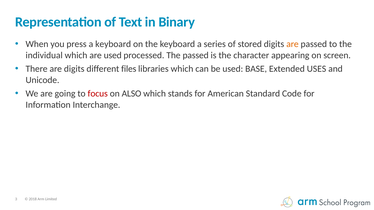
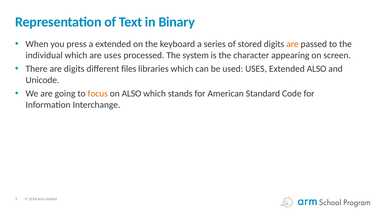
a keyboard: keyboard -> extended
are used: used -> uses
The passed: passed -> system
used BASE: BASE -> USES
Extended USES: USES -> ALSO
focus colour: red -> orange
